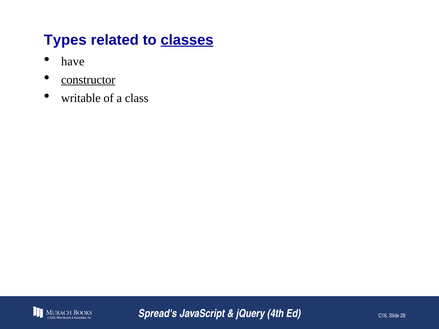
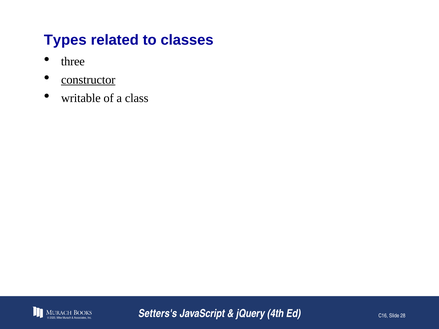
classes underline: present -> none
have: have -> three
Spread's: Spread's -> Setters's
